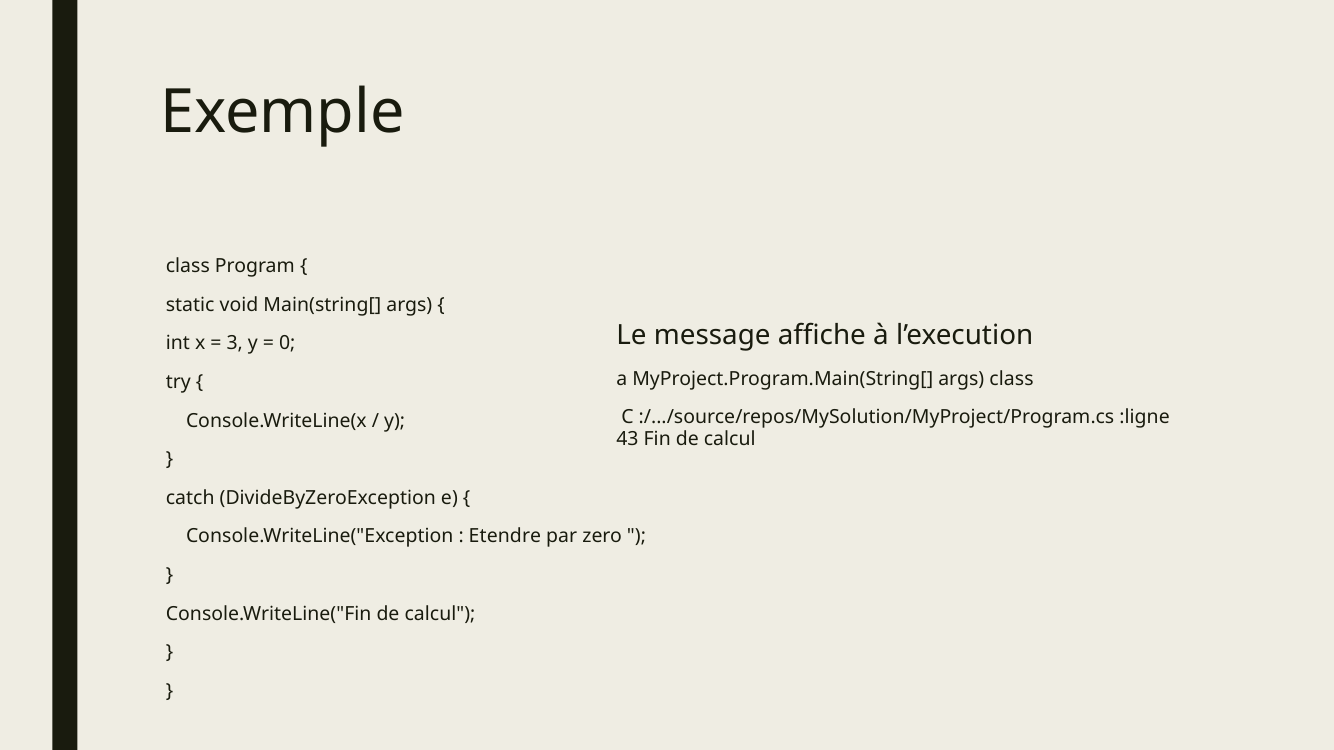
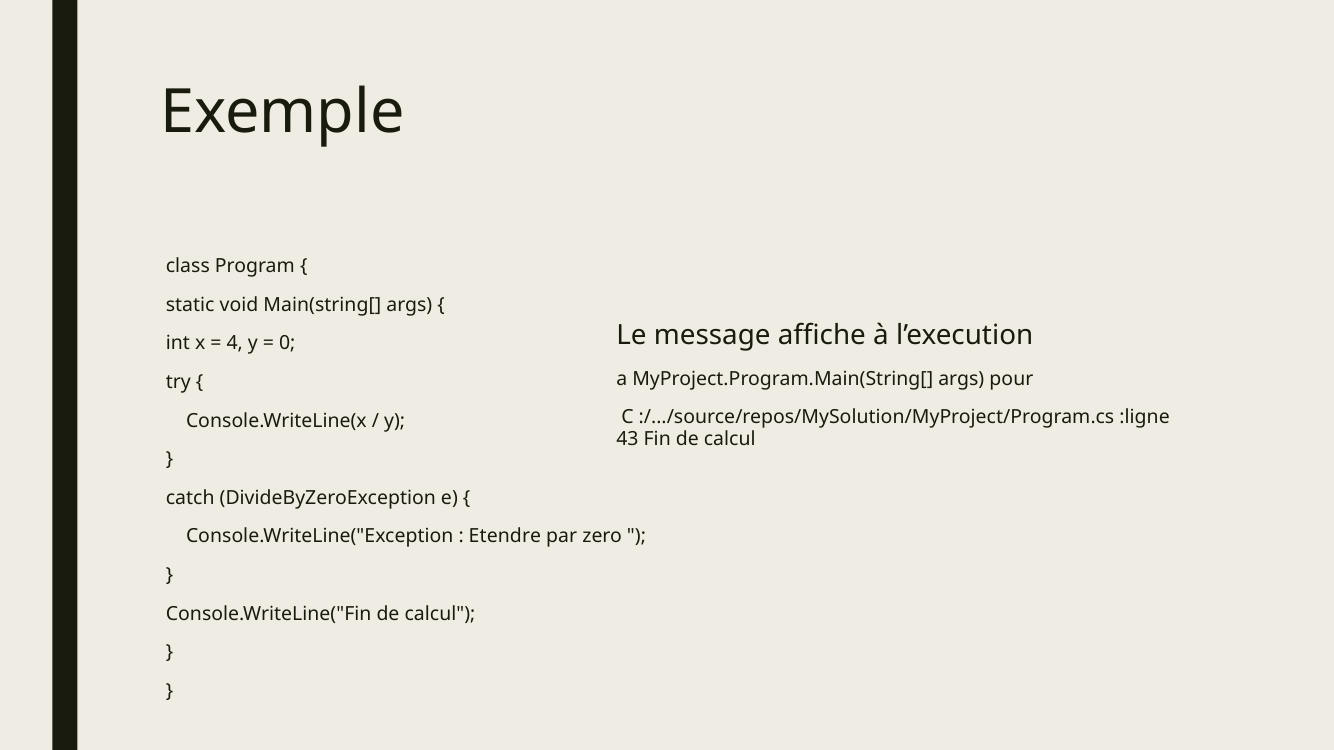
3: 3 -> 4
args class: class -> pour
